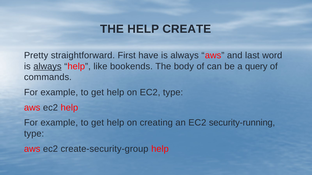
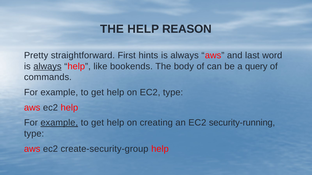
CREATE: CREATE -> REASON
have: have -> hints
example at (59, 123) underline: none -> present
